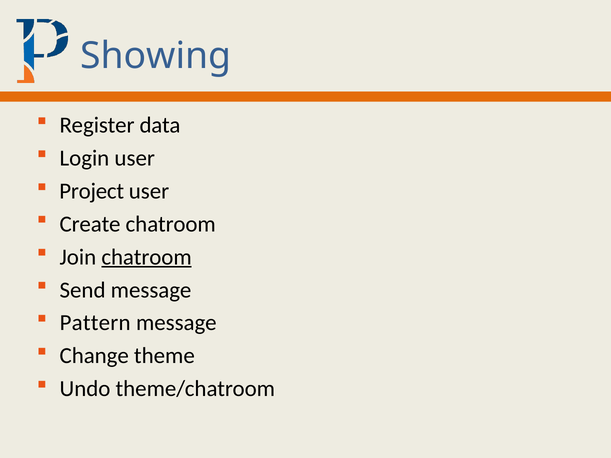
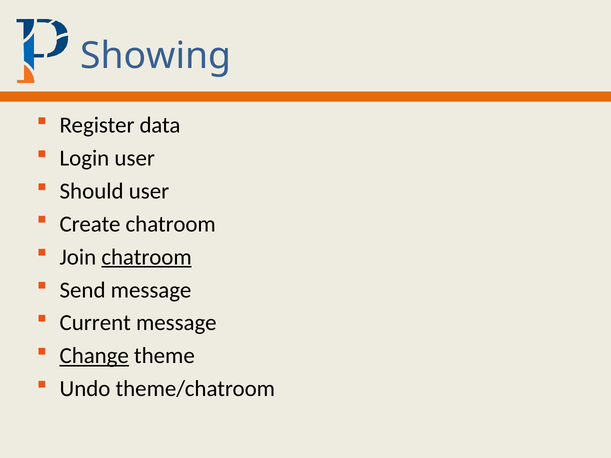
Project: Project -> Should
Pattern: Pattern -> Current
Change underline: none -> present
